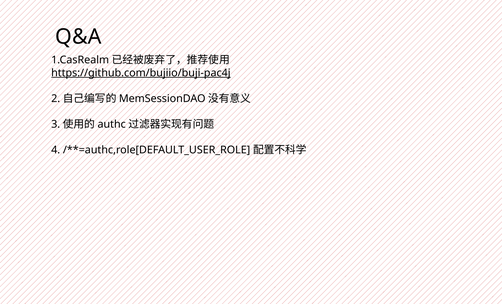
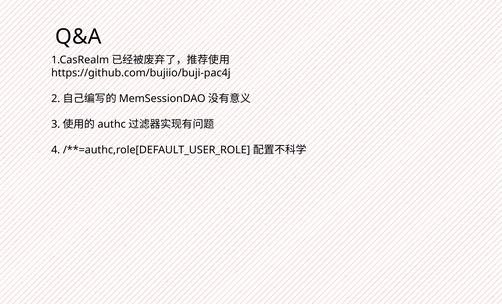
https://github.com/bujiio/buji-pac4j underline: present -> none
